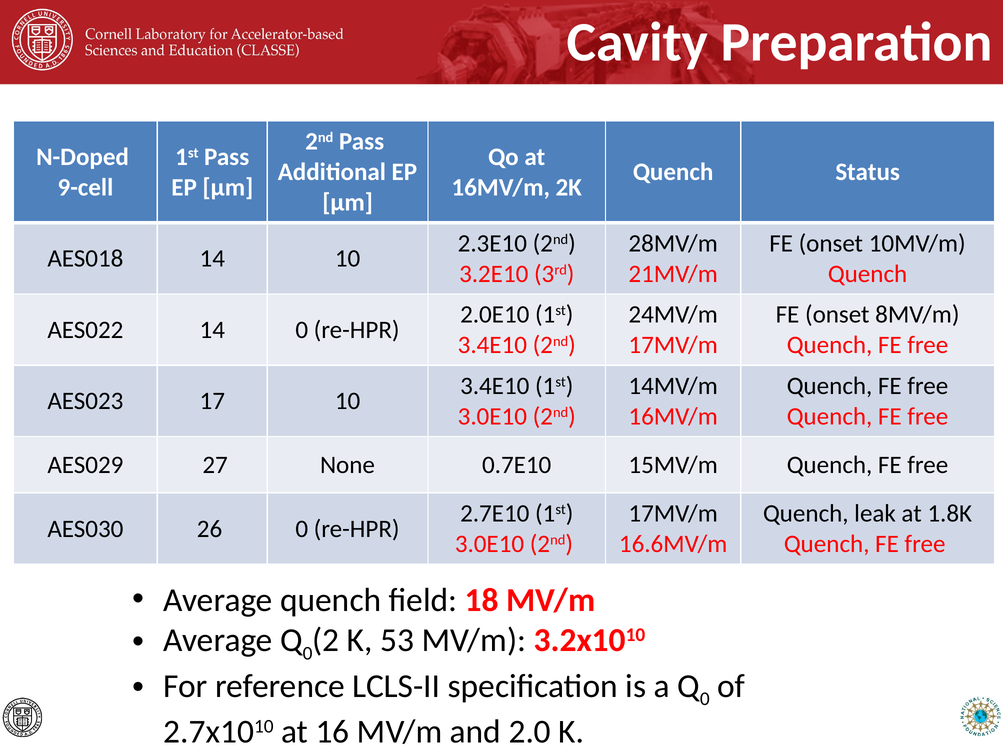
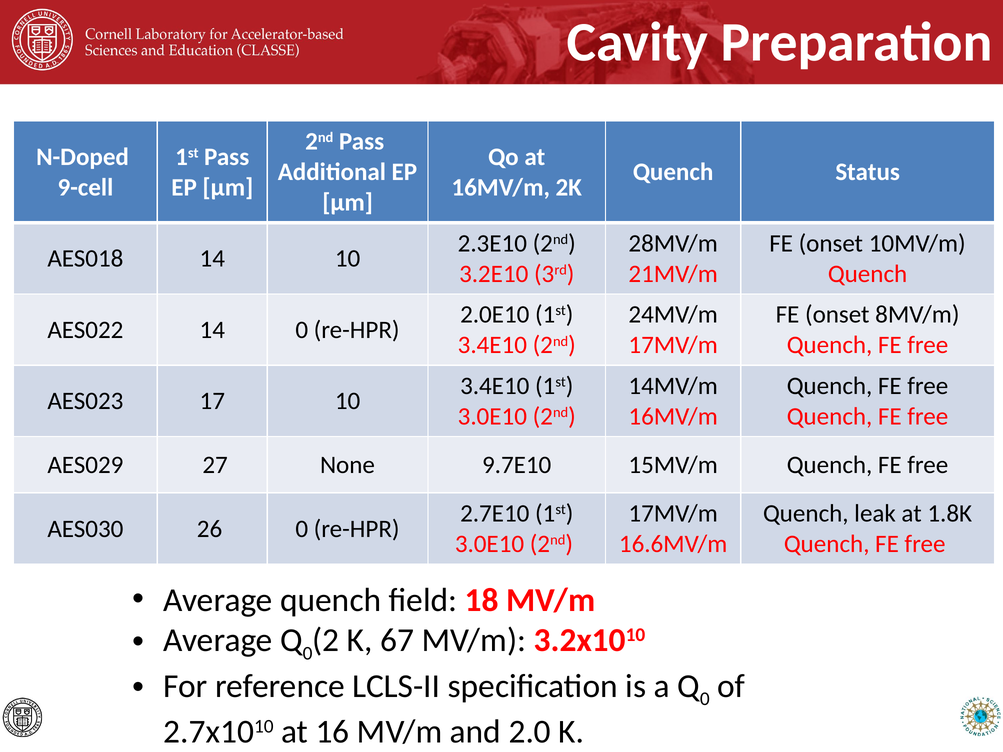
0.7E10: 0.7E10 -> 9.7E10
53: 53 -> 67
